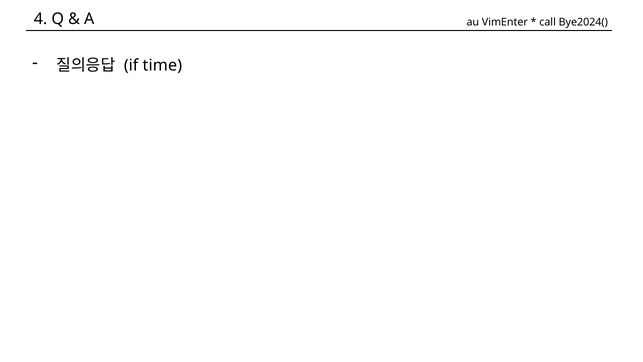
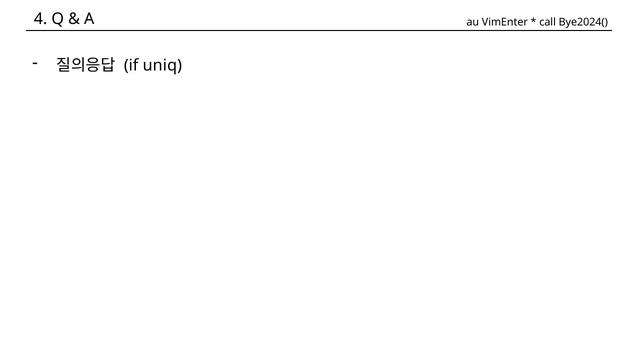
time: time -> uniq
